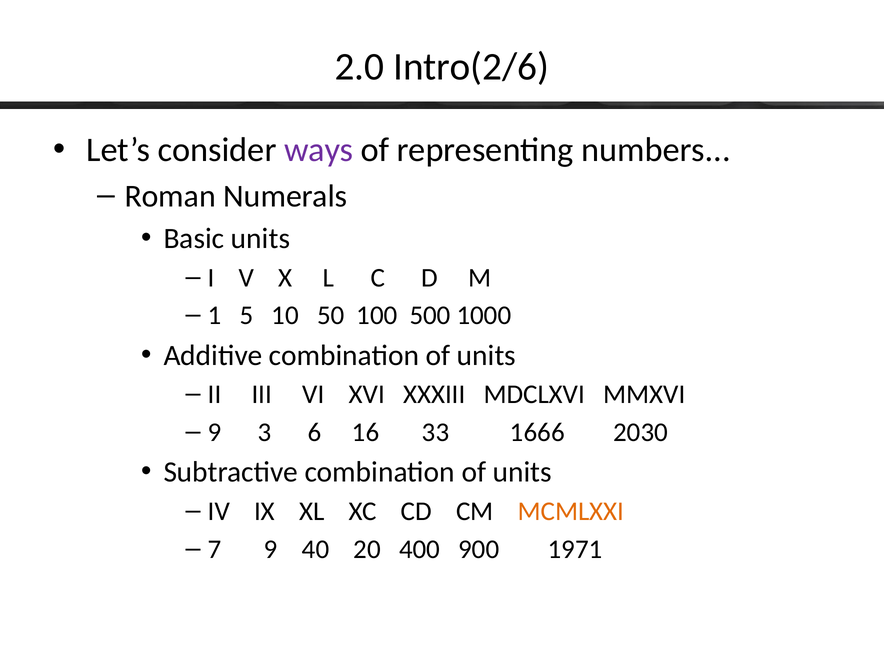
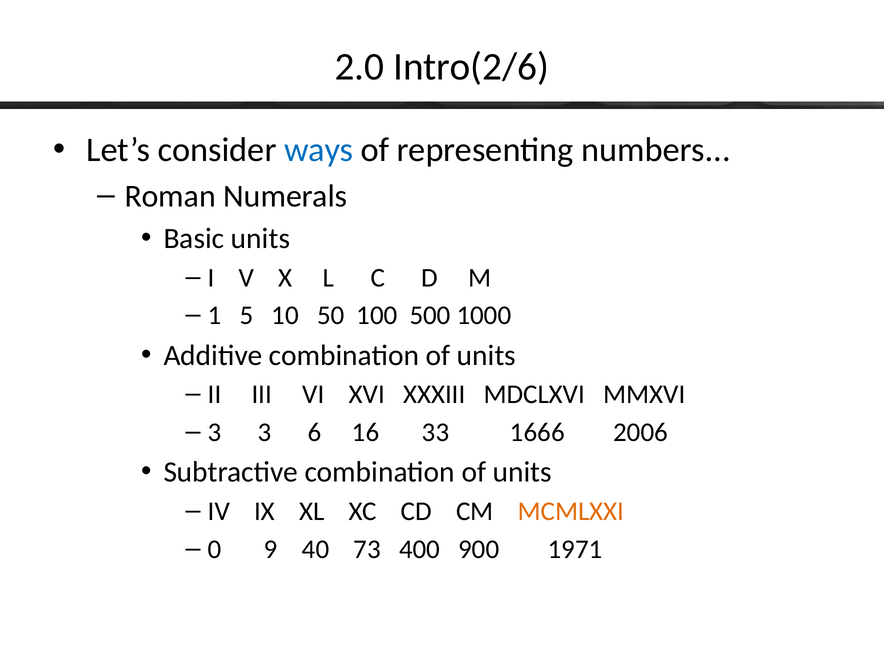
ways colour: purple -> blue
9 at (215, 432): 9 -> 3
2030: 2030 -> 2006
7: 7 -> 0
20: 20 -> 73
